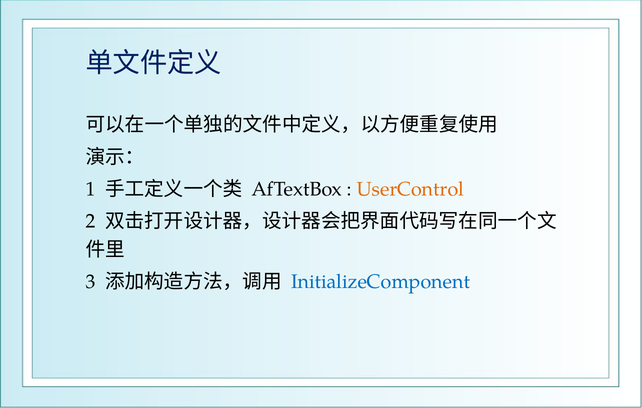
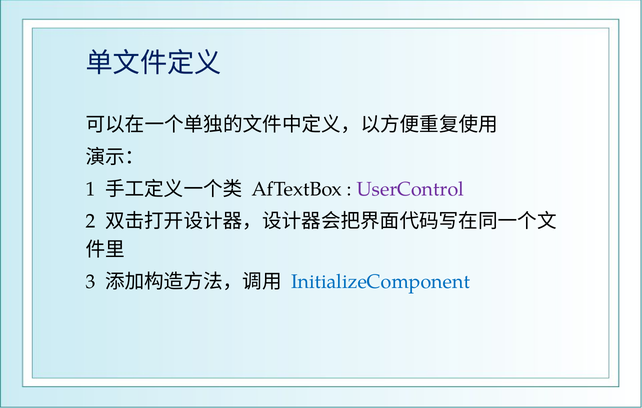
UserControl colour: orange -> purple
